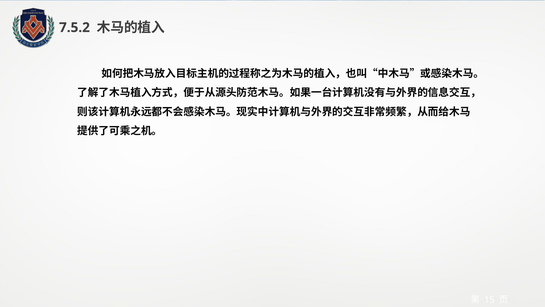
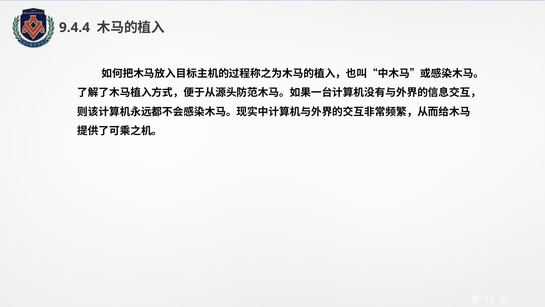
7.5.2: 7.5.2 -> 9.4.4
